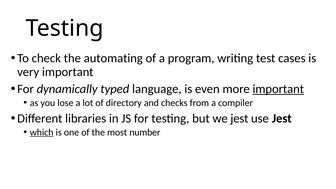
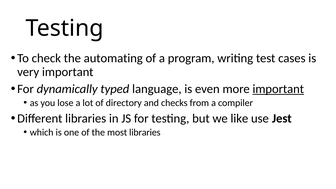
we jest: jest -> like
which underline: present -> none
most number: number -> libraries
